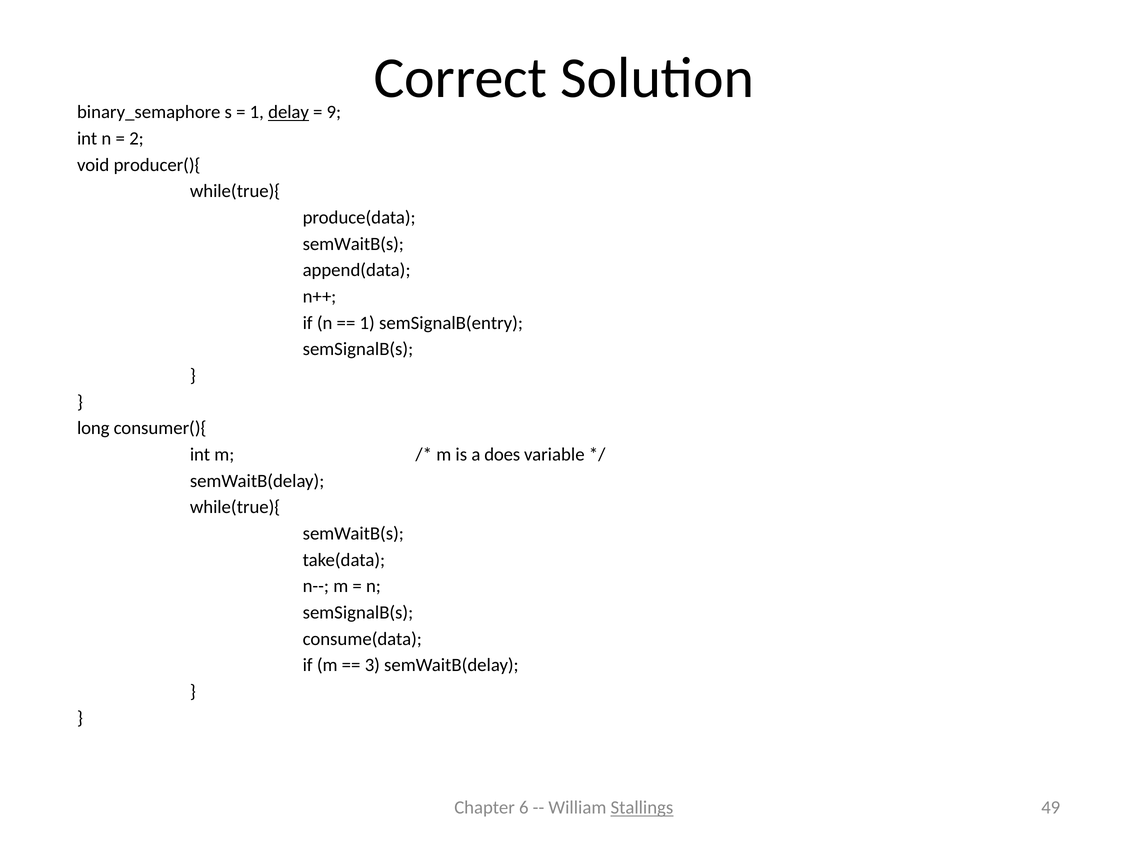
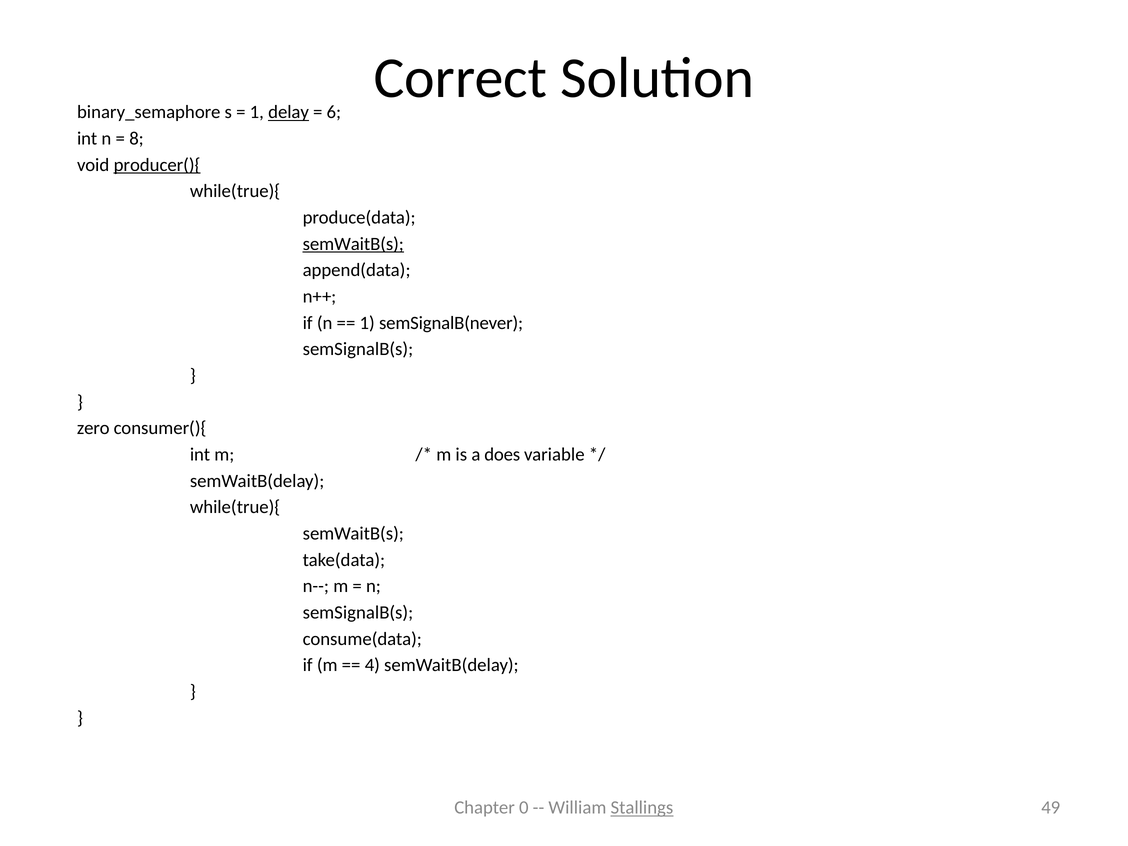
9: 9 -> 6
2: 2 -> 8
producer(){ underline: none -> present
semWaitB(s at (353, 244) underline: none -> present
semSignalB(entry: semSignalB(entry -> semSignalB(never
long: long -> zero
3: 3 -> 4
6: 6 -> 0
